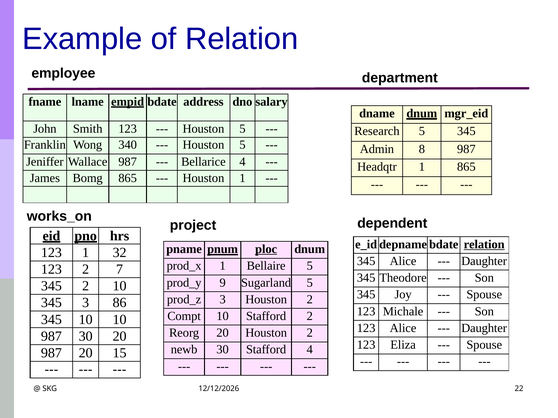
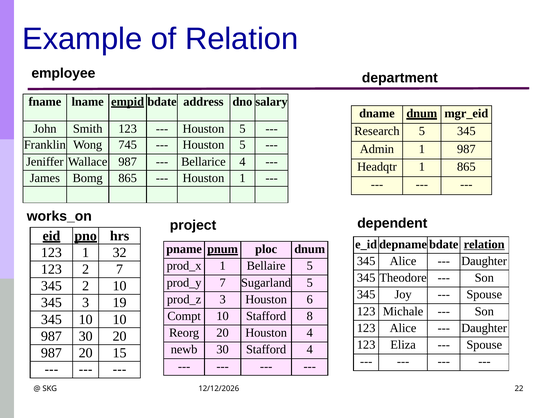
340: 340 -> 745
Admin 8: 8 -> 1
ploc underline: present -> none
9 at (223, 283): 9 -> 7
3 Houston 2: 2 -> 6
86: 86 -> 19
Stafford 2: 2 -> 8
20 Houston 2: 2 -> 4
